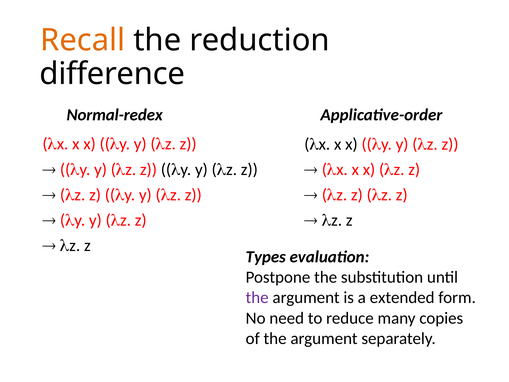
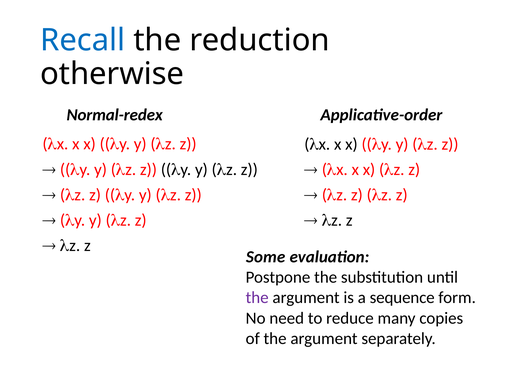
Recall colour: orange -> blue
difference: difference -> otherwise
Types: Types -> Some
extended: extended -> sequence
